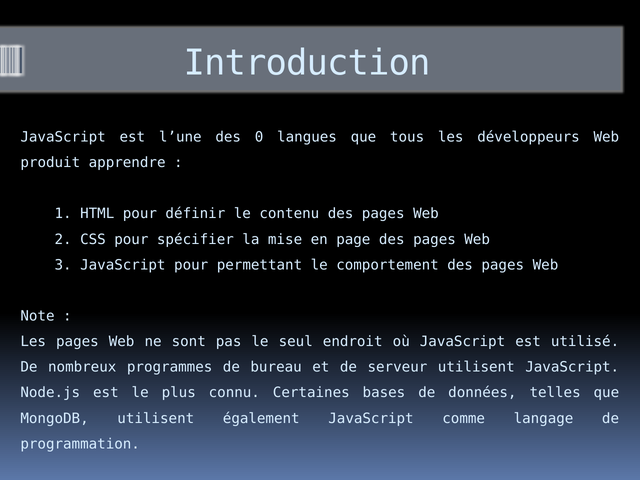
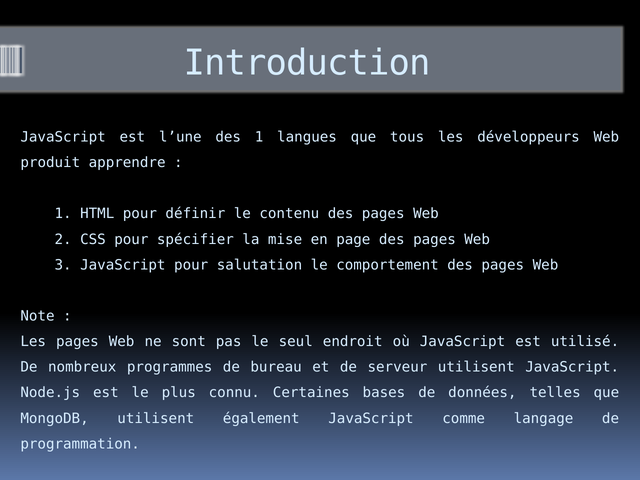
des 0: 0 -> 1
permettant: permettant -> salutation
